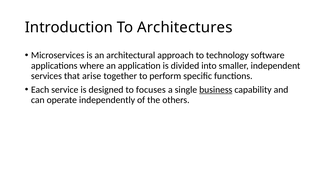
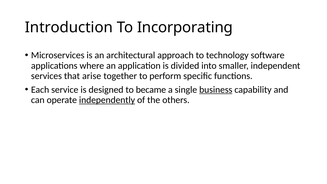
Architectures: Architectures -> Incorporating
focuses: focuses -> became
independently underline: none -> present
